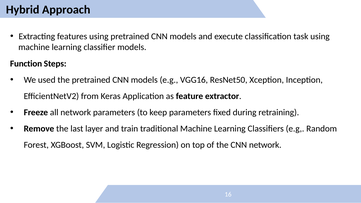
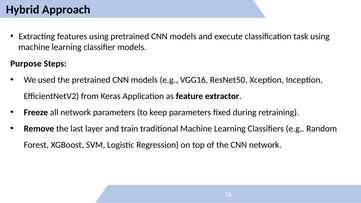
Function: Function -> Purpose
